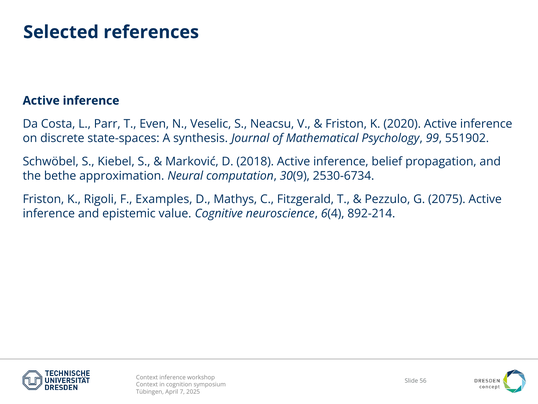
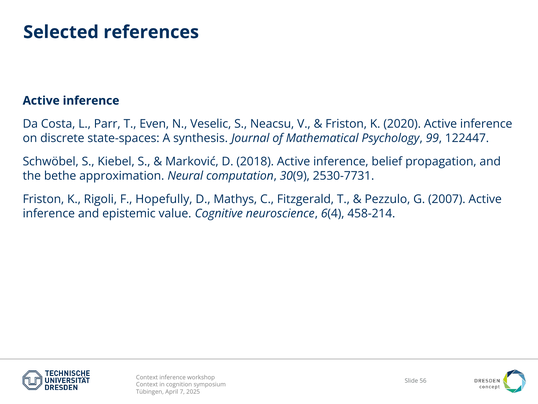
551902: 551902 -> 122447
2530-6734: 2530-6734 -> 2530-7731
Examples: Examples -> Hopefully
2075: 2075 -> 2007
892-214: 892-214 -> 458-214
